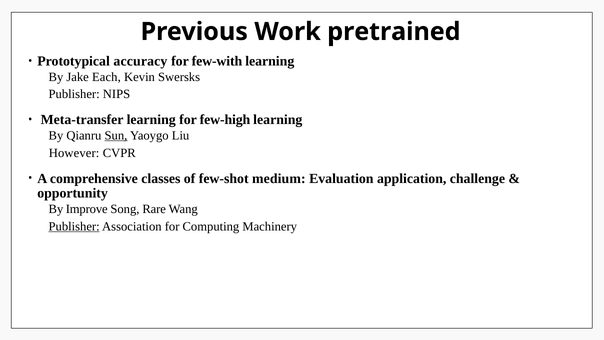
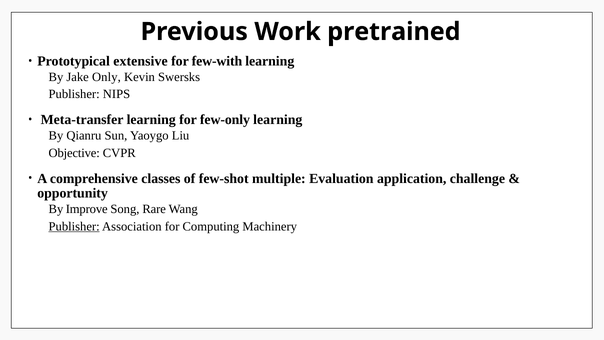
accuracy: accuracy -> extensive
Each: Each -> Only
few-high: few-high -> few-only
Sun underline: present -> none
However: However -> Objective
medium: medium -> multiple
